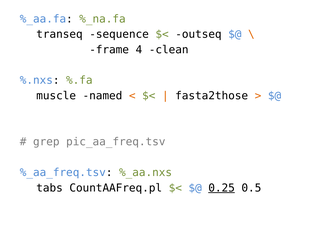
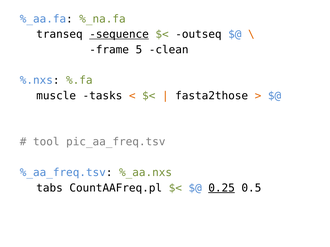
sequence underline: none -> present
4: 4 -> 5
named: named -> tasks
grep: grep -> tool
